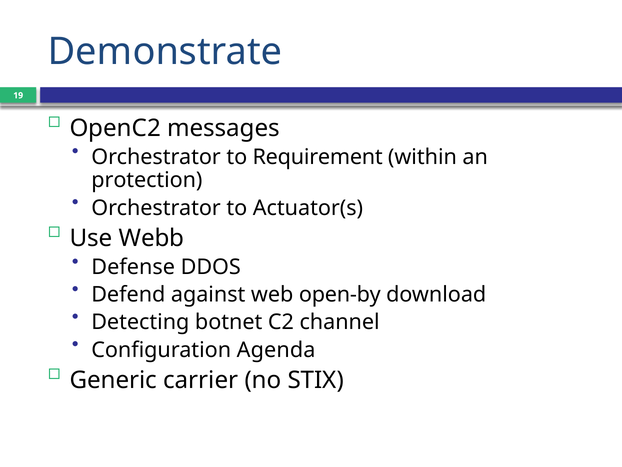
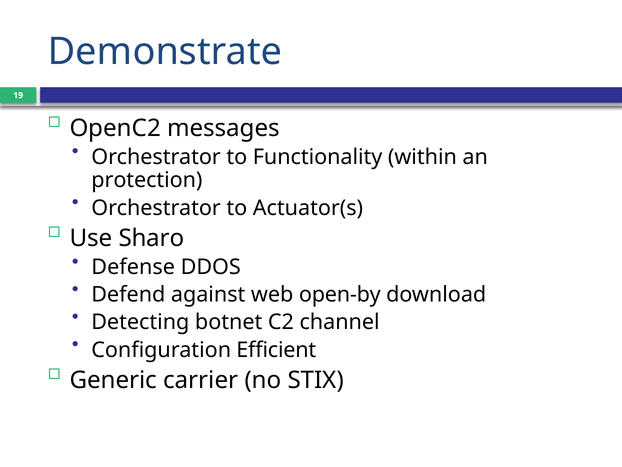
Requirement: Requirement -> Functionality
Webb: Webb -> Sharo
Agenda: Agenda -> Efficient
